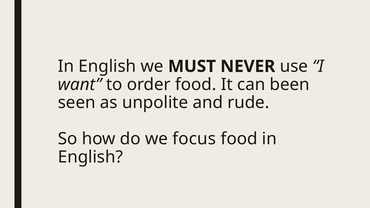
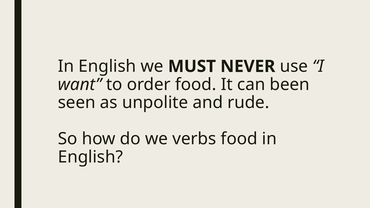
focus: focus -> verbs
